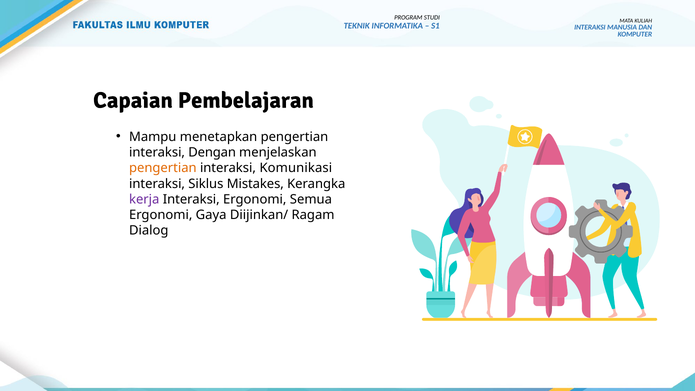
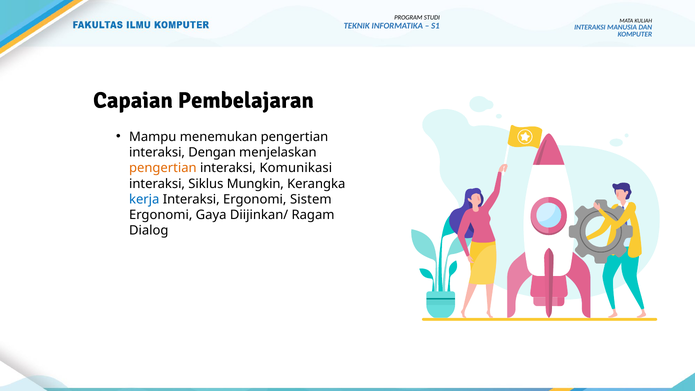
menetapkan: menetapkan -> menemukan
Mistakes: Mistakes -> Mungkin
kerja colour: purple -> blue
Semua: Semua -> Sistem
